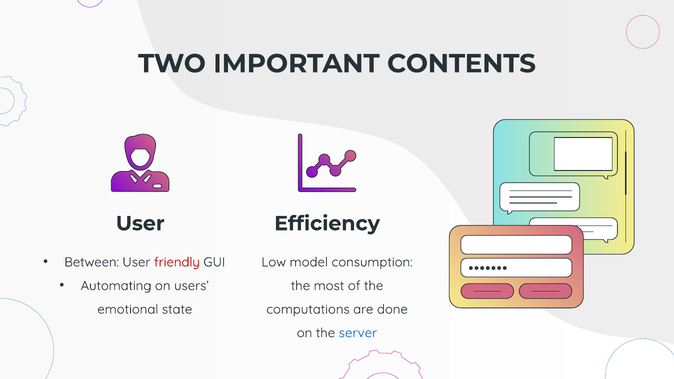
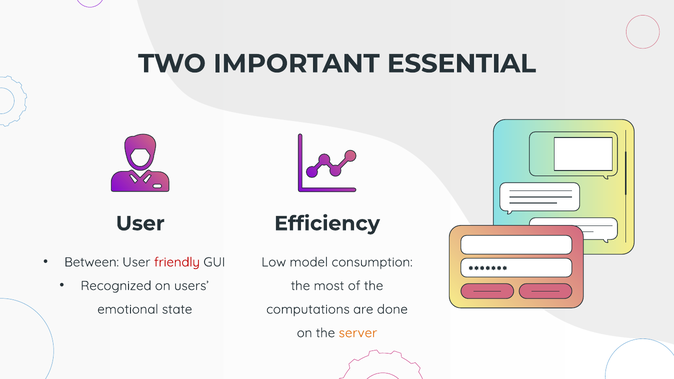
CONTENTS: CONTENTS -> ESSENTIAL
Automating: Automating -> Recognized
server colour: blue -> orange
